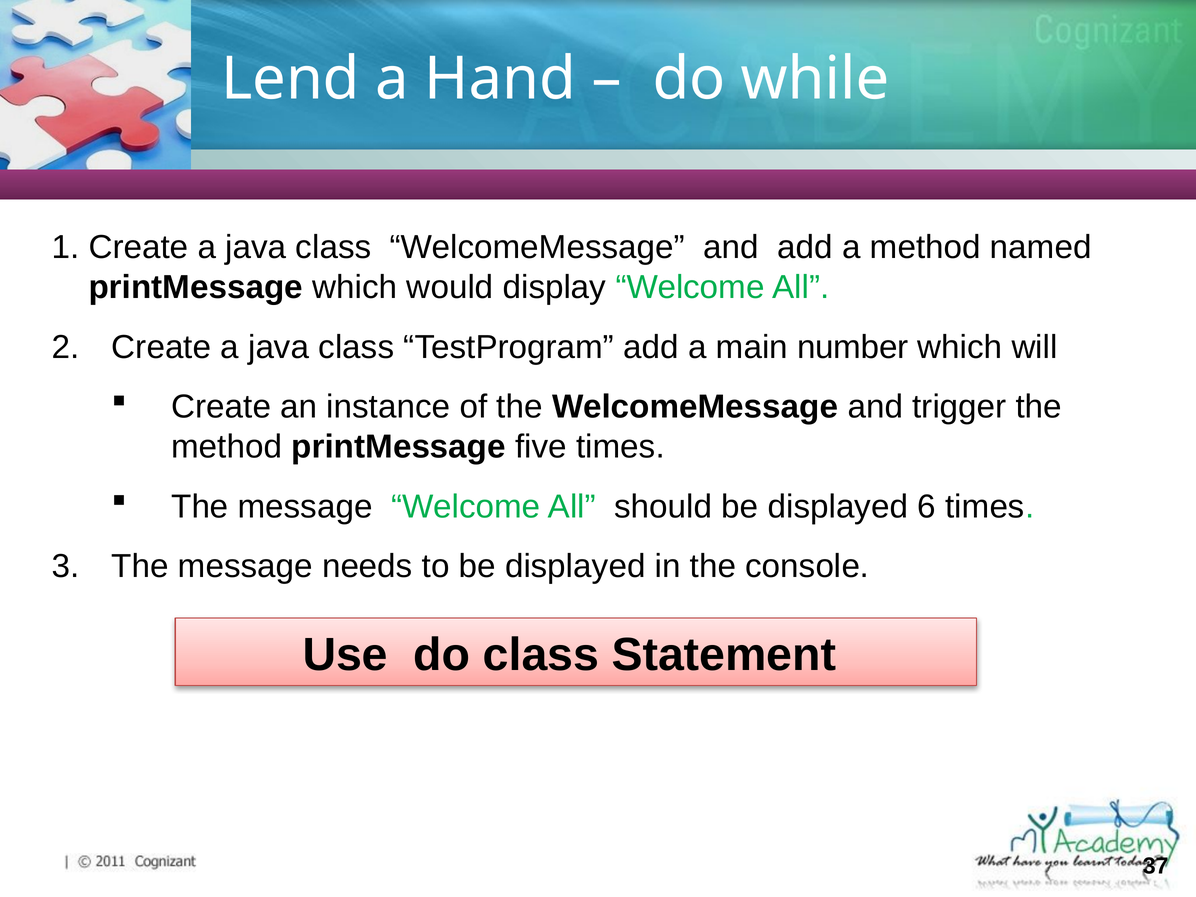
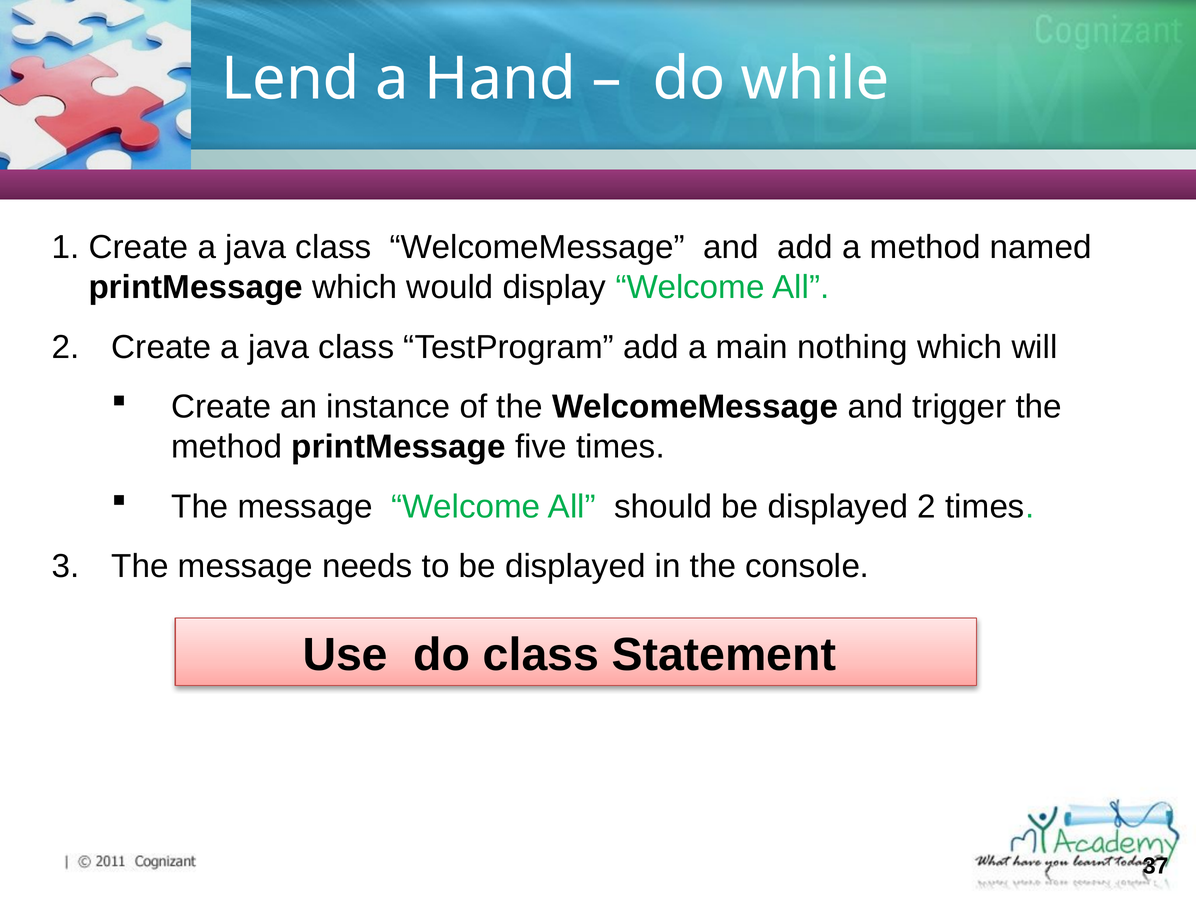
number: number -> nothing
displayed 6: 6 -> 2
